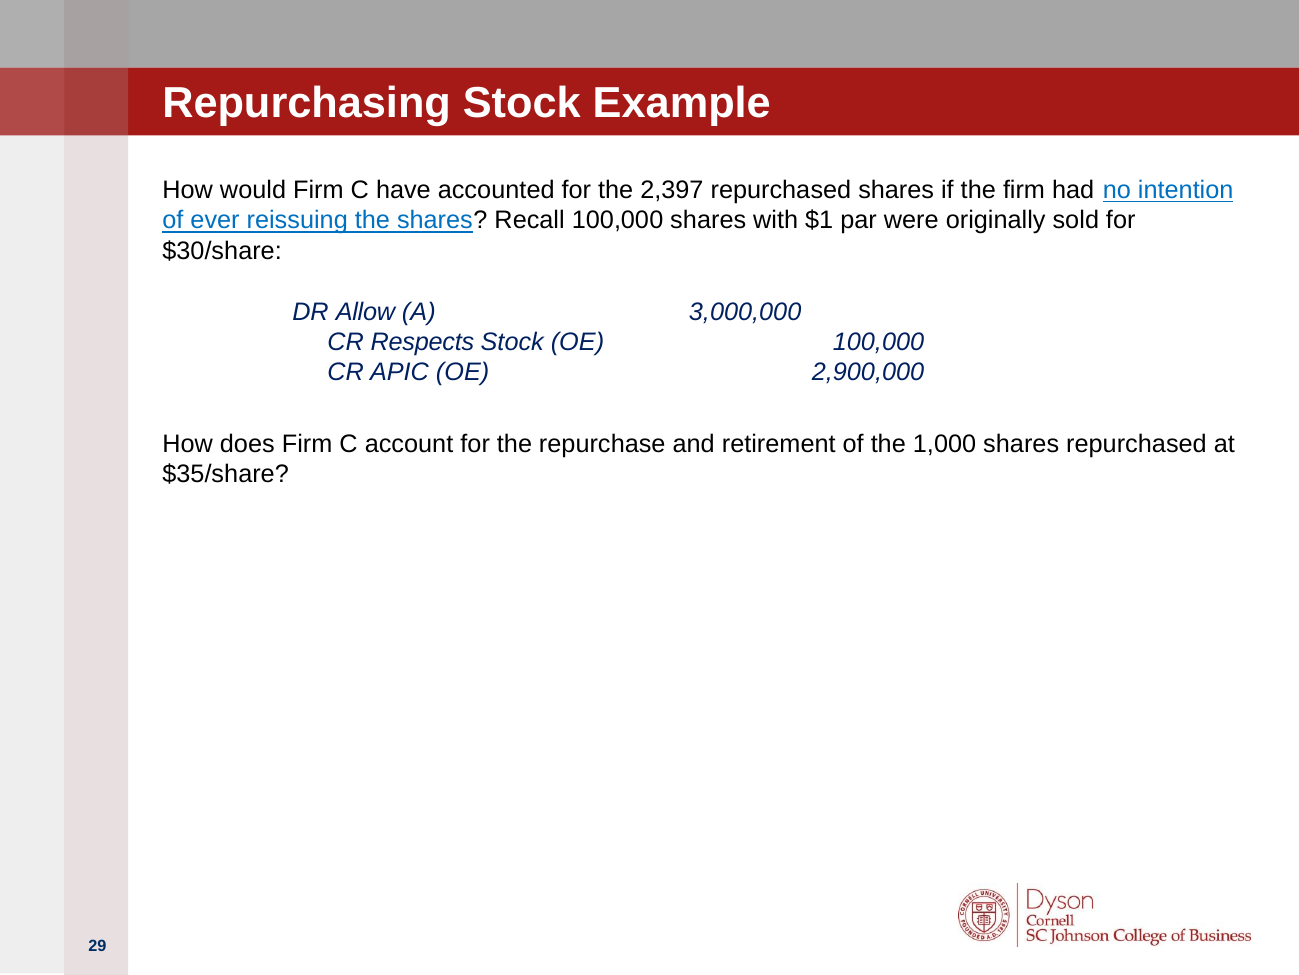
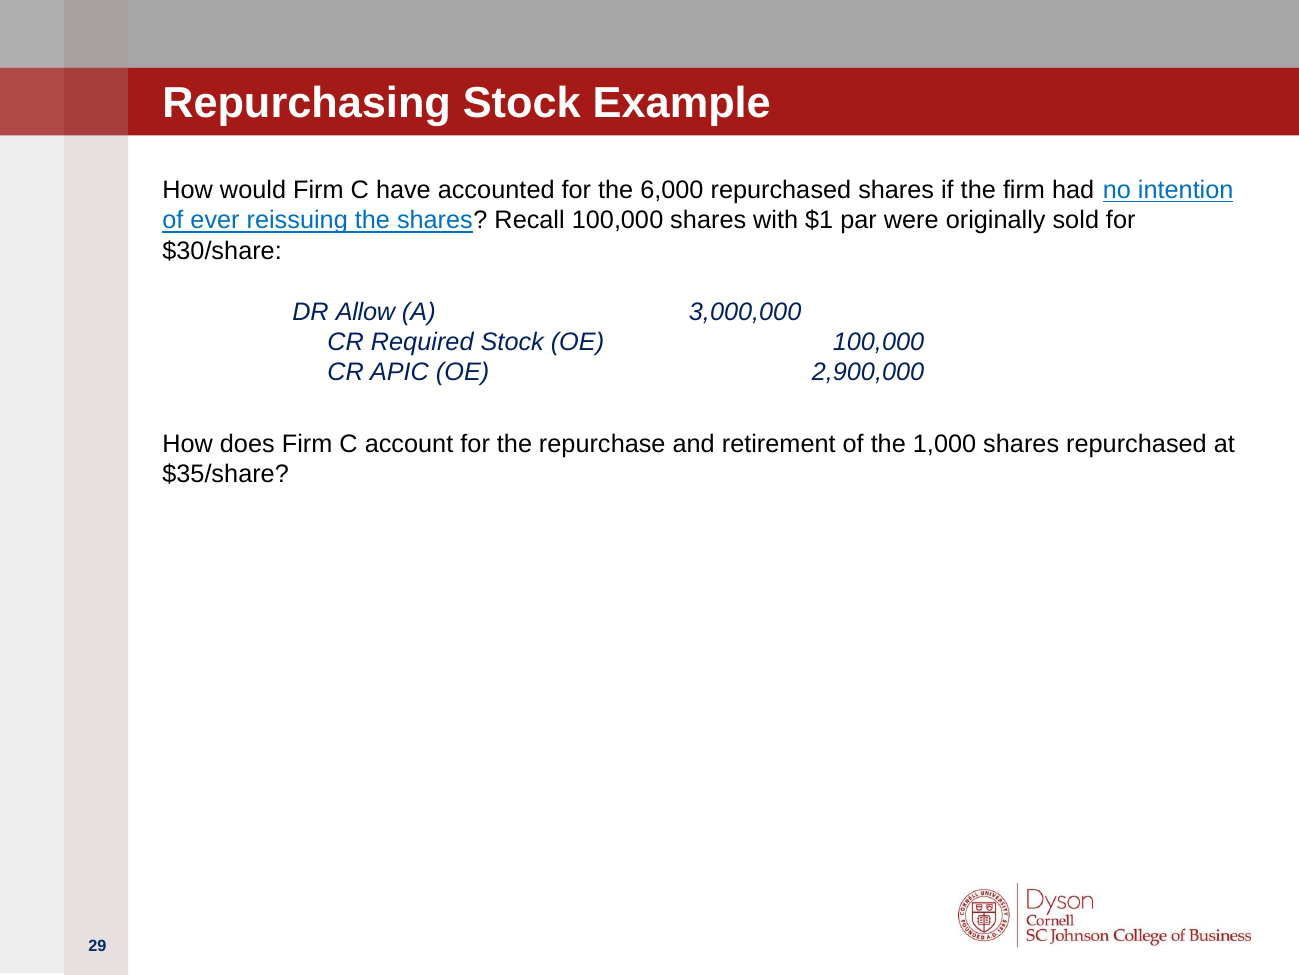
2,397: 2,397 -> 6,000
Respects: Respects -> Required
